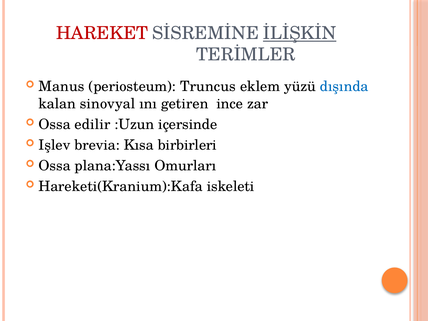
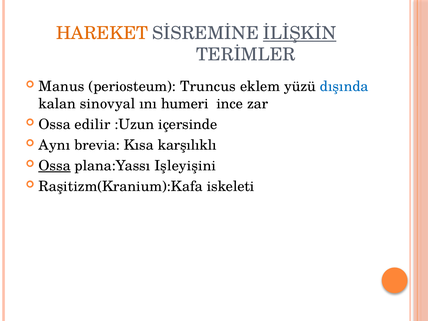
HAREKET colour: red -> orange
getiren: getiren -> humeri
Işlev: Işlev -> Aynı
birbirleri: birbirleri -> karşılıklı
Ossa at (55, 166) underline: none -> present
Omurları: Omurları -> Işleyişini
Hareketi(Kranium):Kafa: Hareketi(Kranium):Kafa -> Raşitizm(Kranium):Kafa
